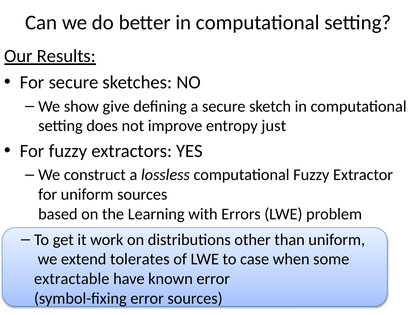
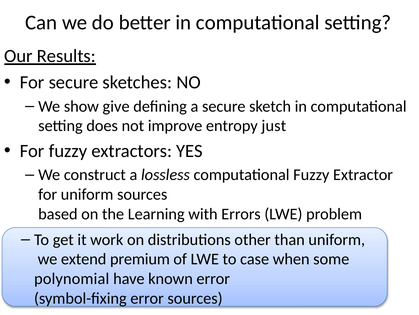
tolerates: tolerates -> premium
extractable: extractable -> polynomial
